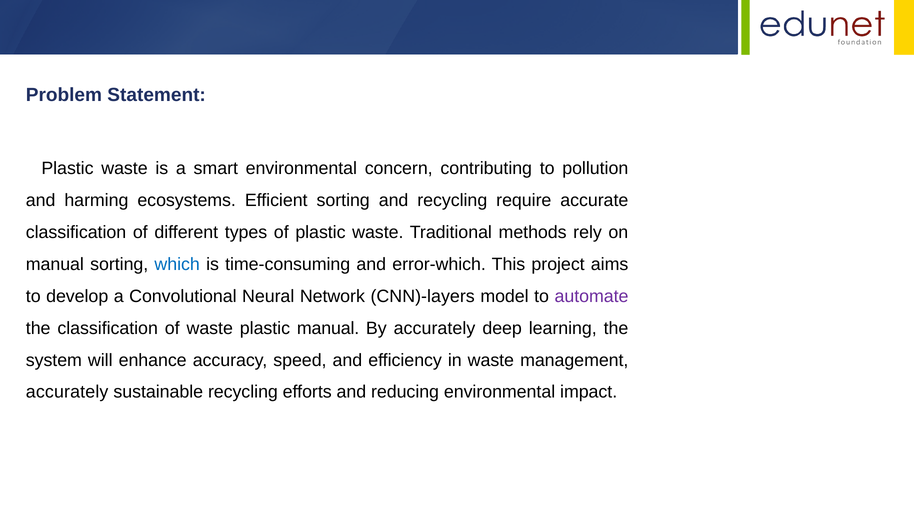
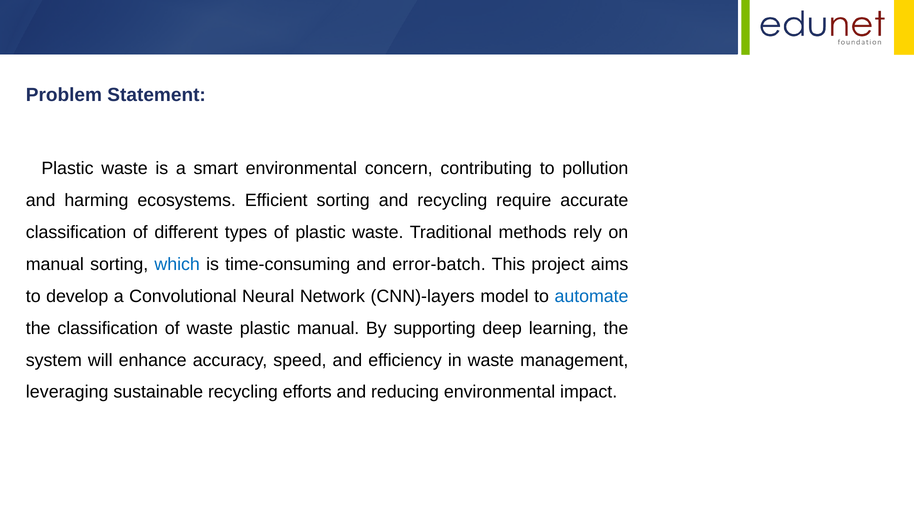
error-which: error-which -> error-batch
automate colour: purple -> blue
By accurately: accurately -> supporting
accurately at (67, 392): accurately -> leveraging
